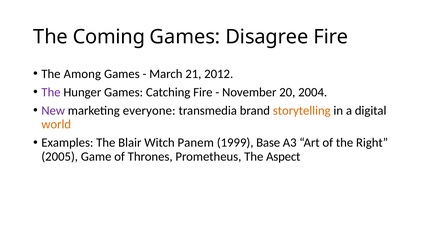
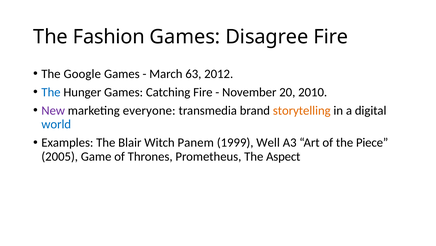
Coming: Coming -> Fashion
Among: Among -> Google
21: 21 -> 63
The at (51, 92) colour: purple -> blue
2004: 2004 -> 2010
world colour: orange -> blue
Base: Base -> Well
Right: Right -> Piece
